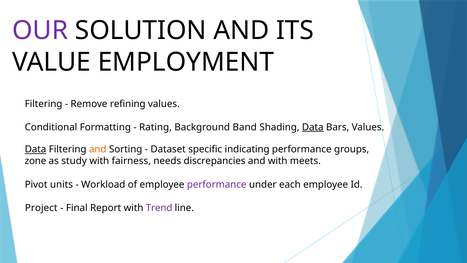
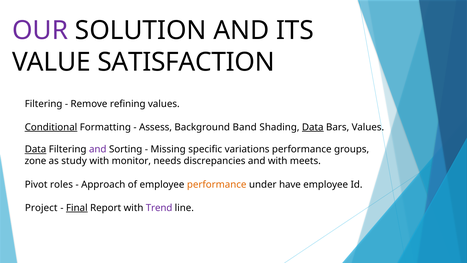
EMPLOYMENT: EMPLOYMENT -> SATISFACTION
Conditional underline: none -> present
Rating: Rating -> Assess
and at (98, 149) colour: orange -> purple
Dataset: Dataset -> Missing
indicating: indicating -> variations
fairness: fairness -> monitor
units: units -> roles
Workload: Workload -> Approach
performance at (217, 184) colour: purple -> orange
each: each -> have
Final underline: none -> present
